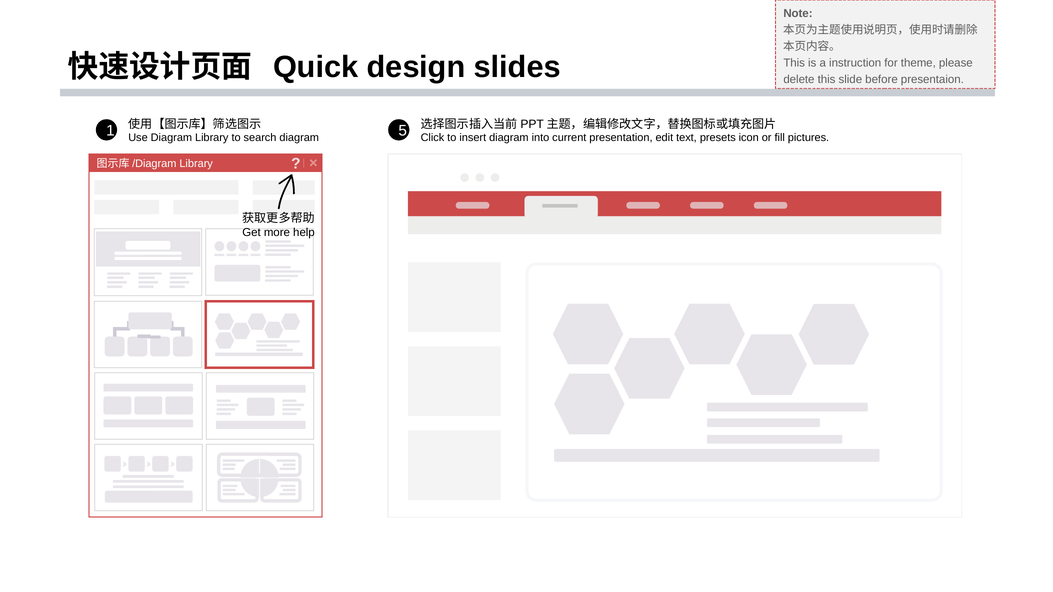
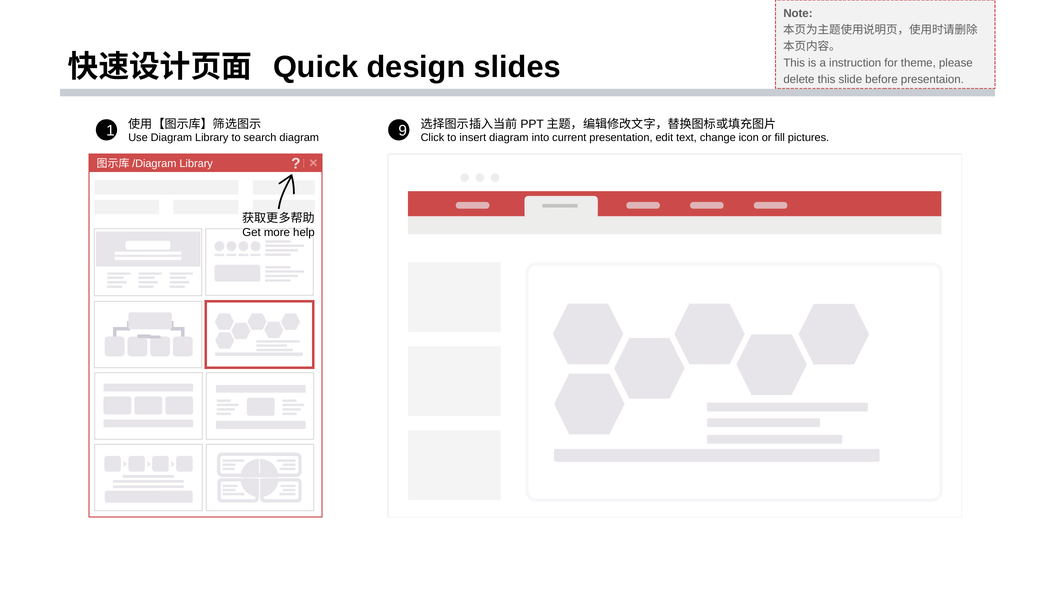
5: 5 -> 9
presets: presets -> change
